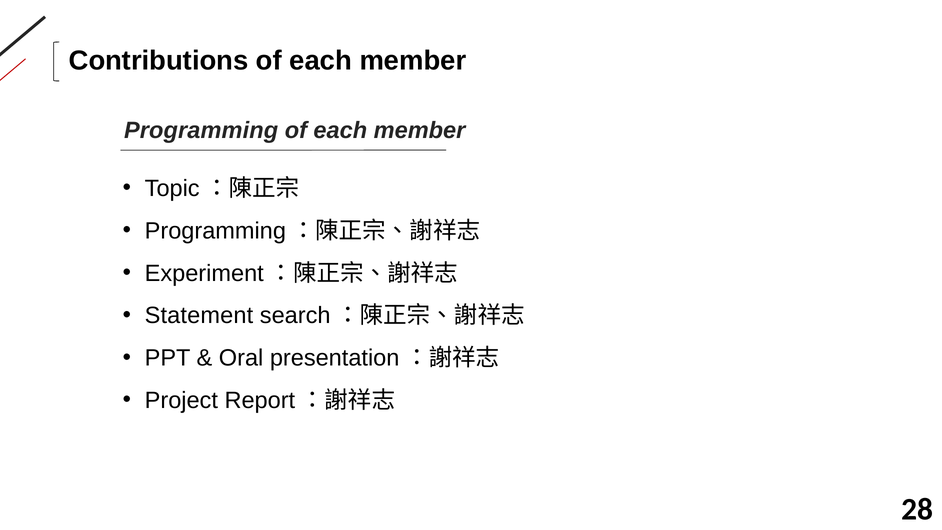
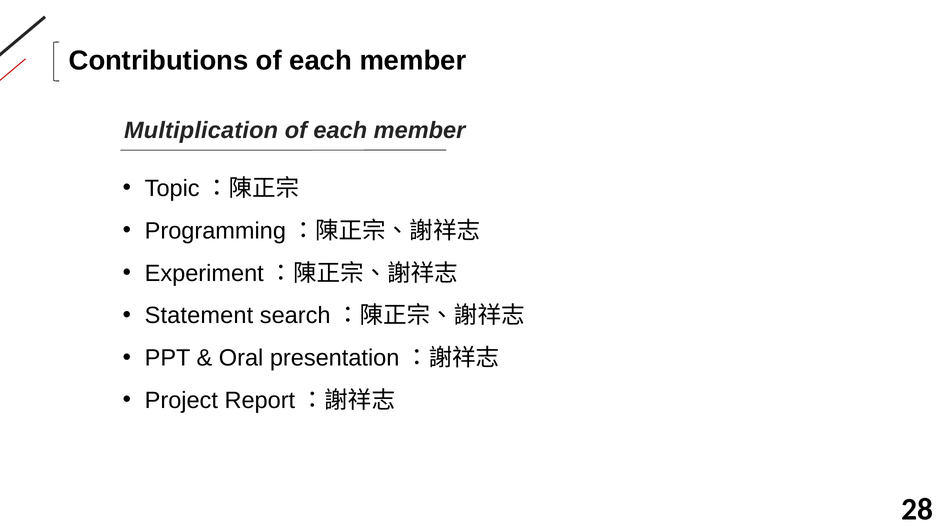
Programming: Programming -> Multiplication
